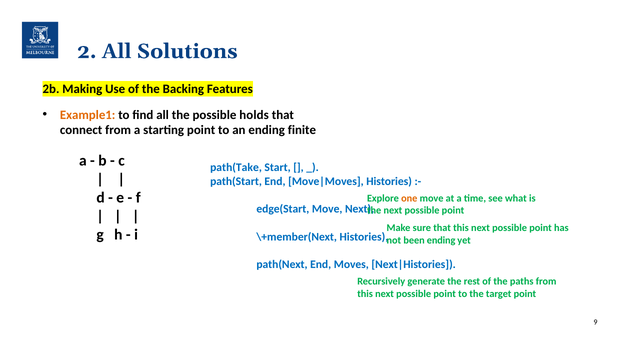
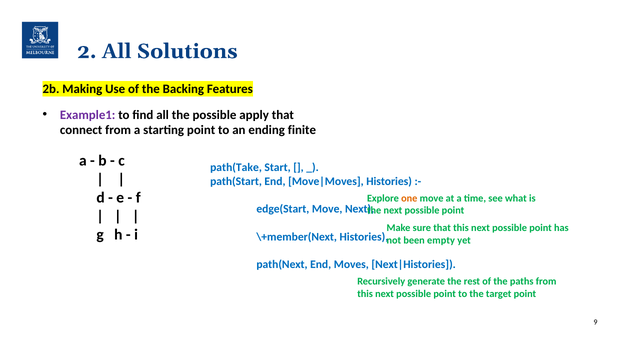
Example1 colour: orange -> purple
holds: holds -> apply
been ending: ending -> empty
